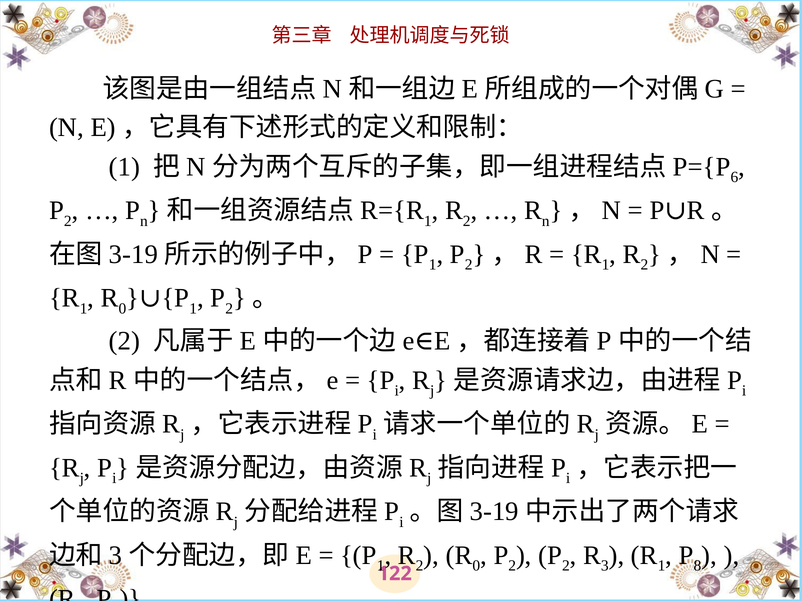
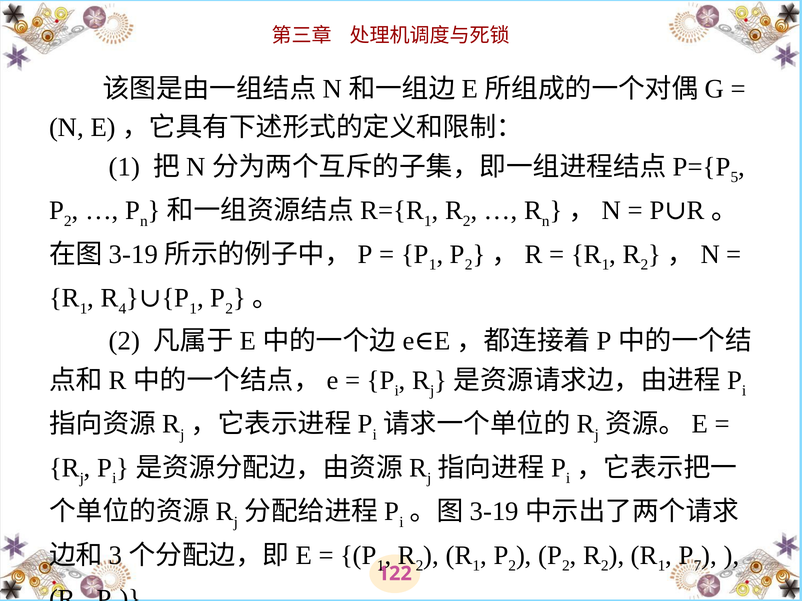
6: 6 -> 5
0 at (122, 309): 0 -> 4
0 at (476, 566): 0 -> 1
3 at (605, 566): 3 -> 2
8: 8 -> 7
